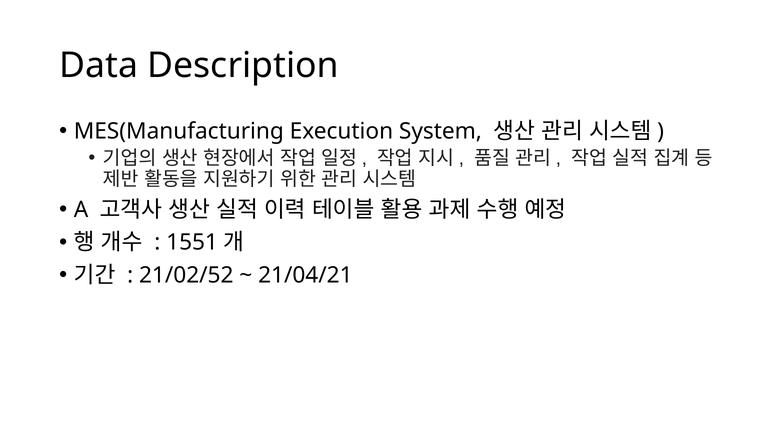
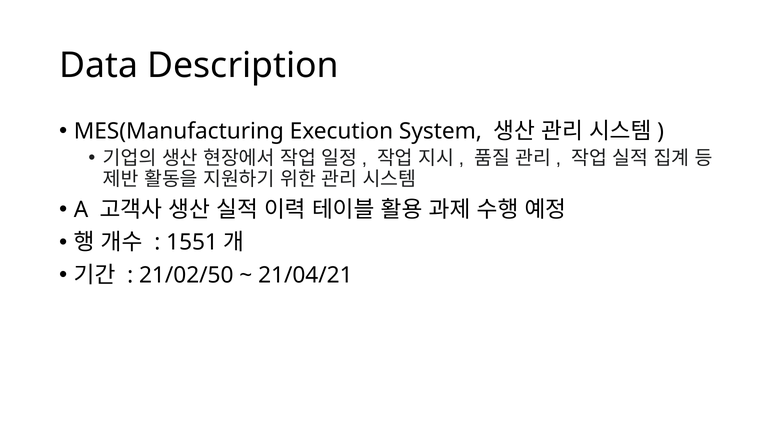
21/02/52: 21/02/52 -> 21/02/50
